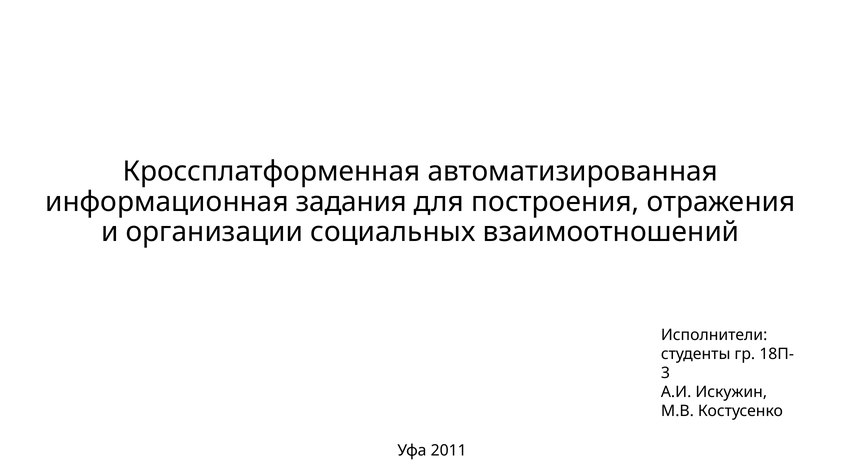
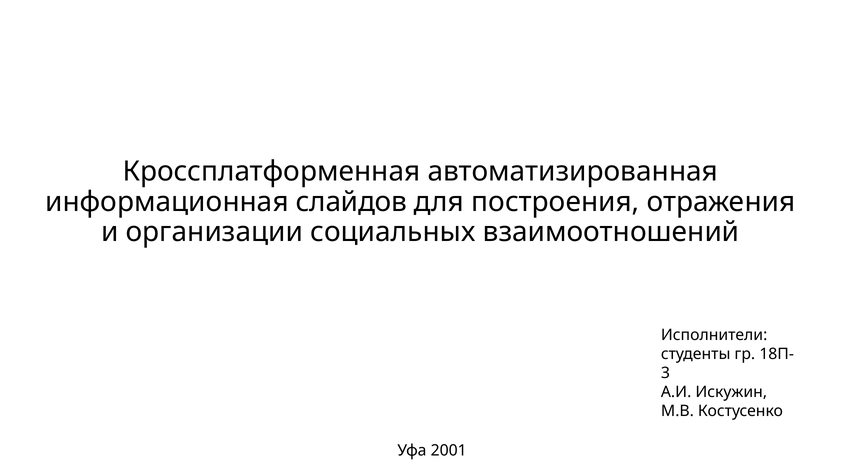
задания: задания -> слайдов
2011: 2011 -> 2001
